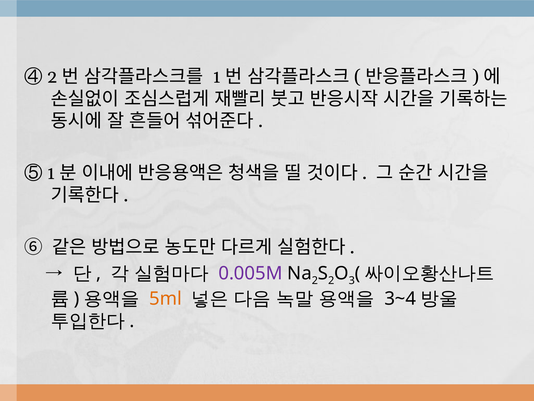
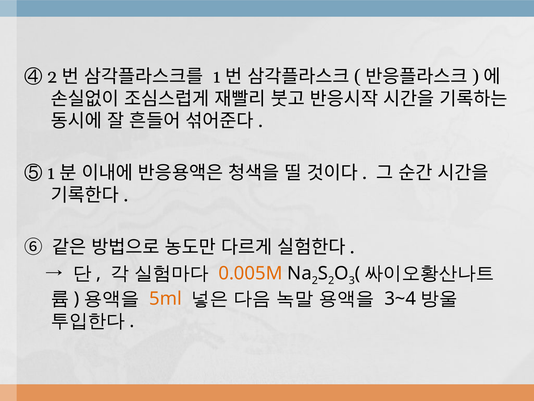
0.005M colour: purple -> orange
